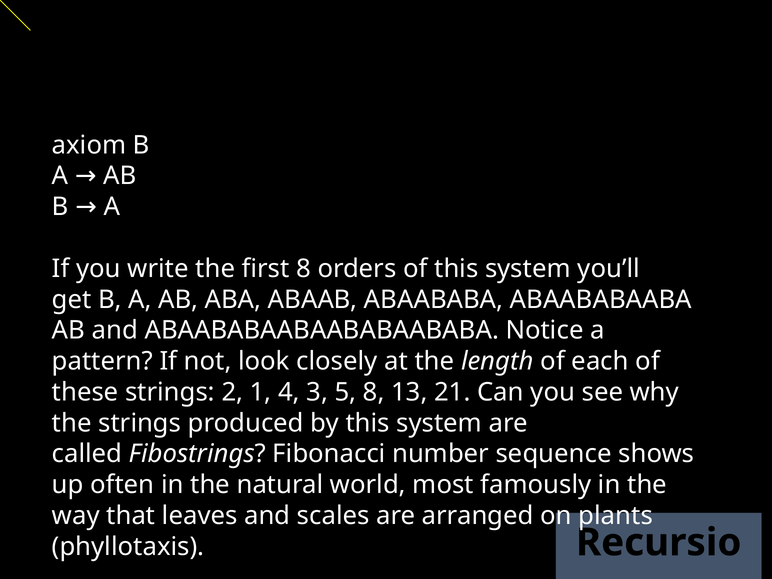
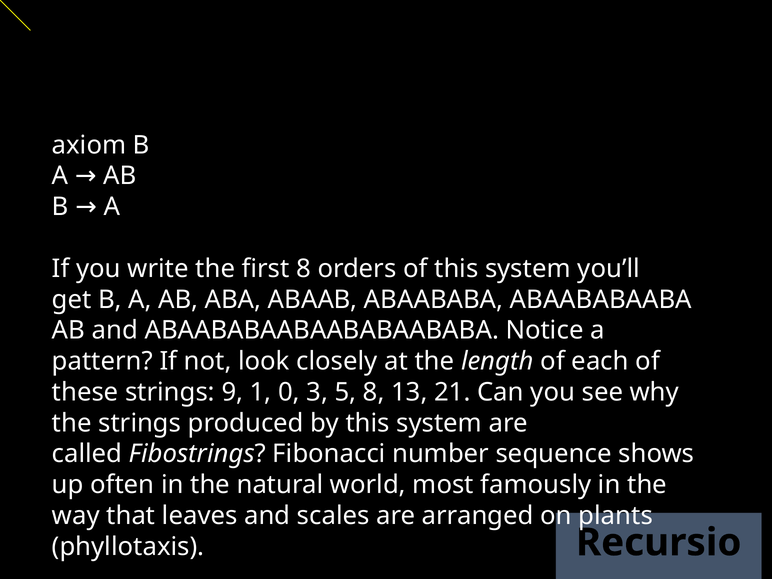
2: 2 -> 9
4: 4 -> 0
